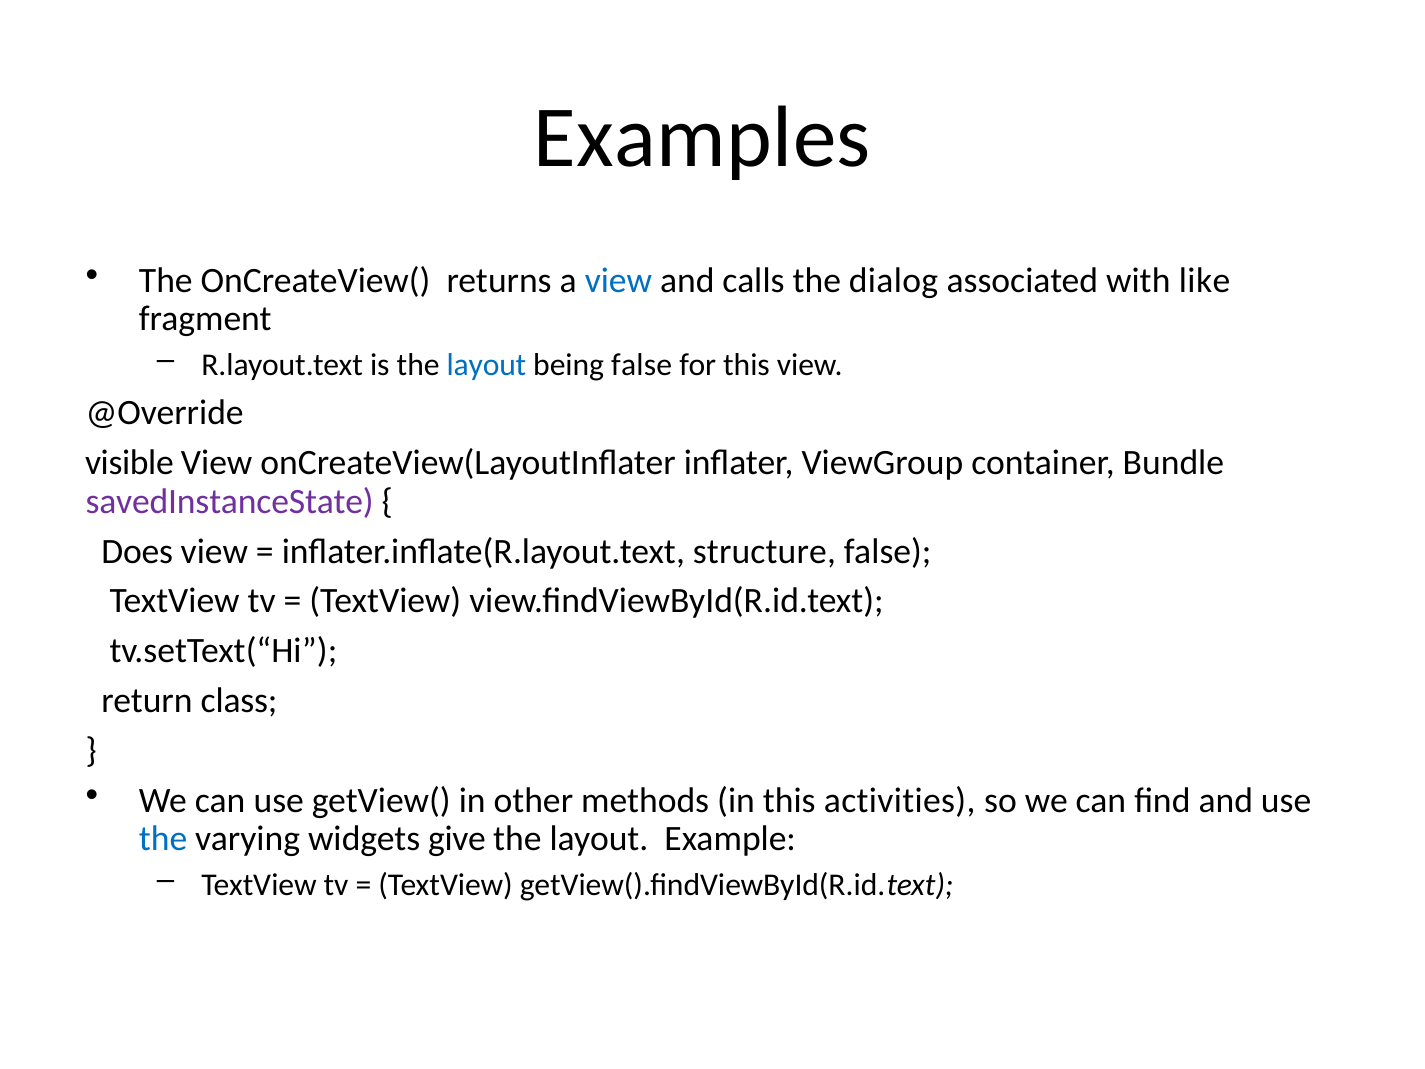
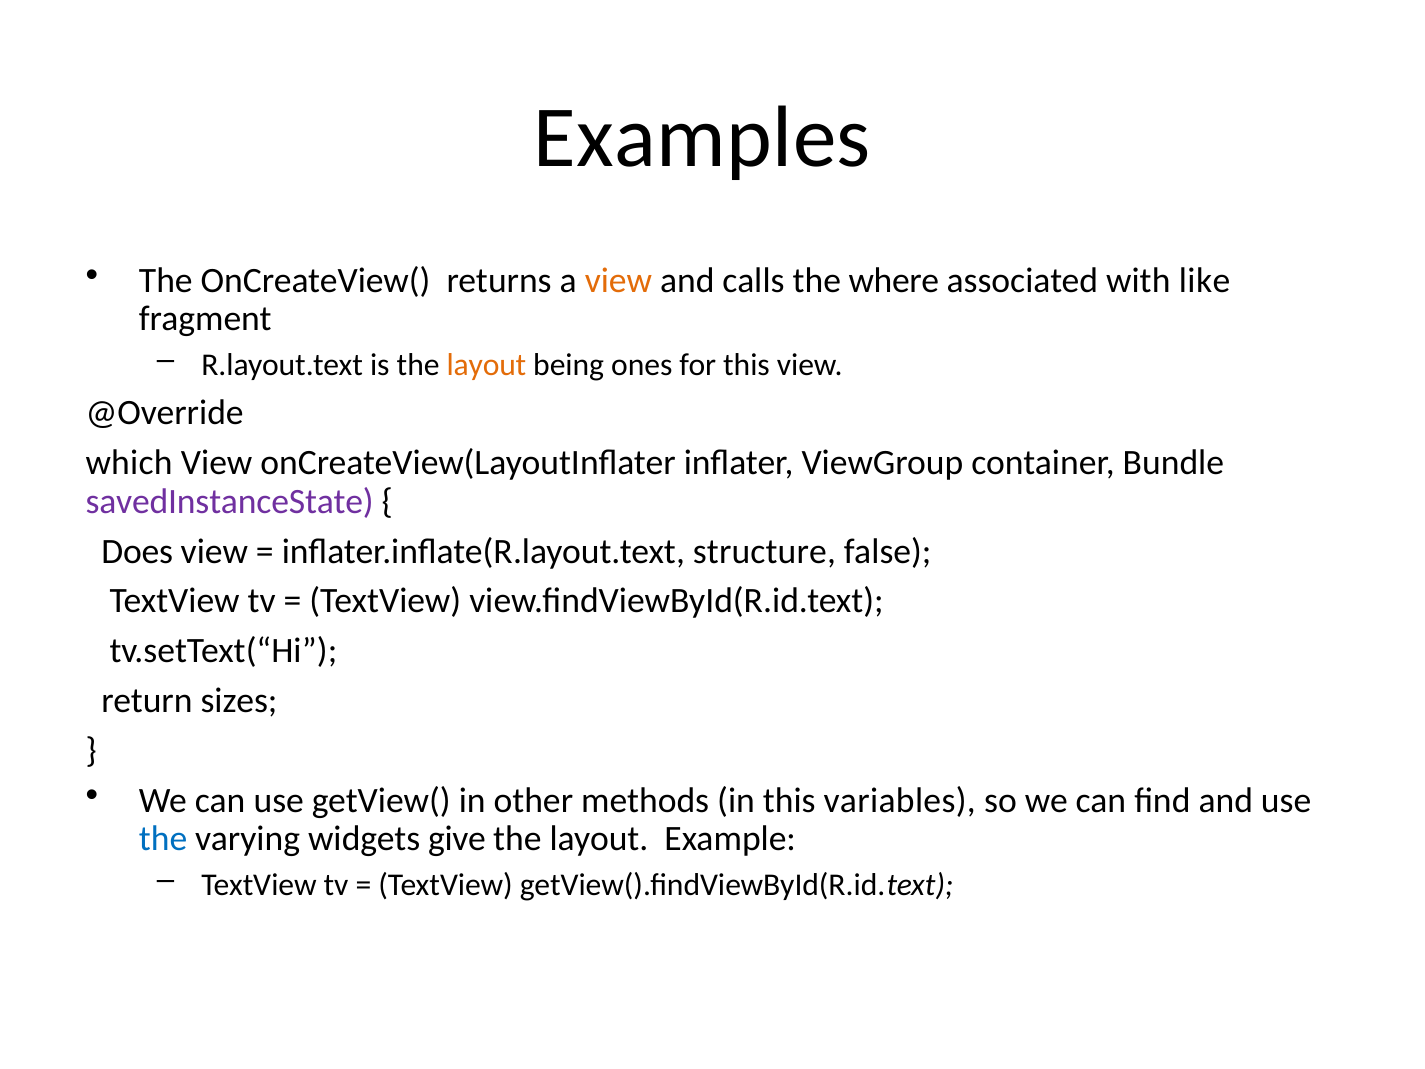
view at (618, 280) colour: blue -> orange
dialog: dialog -> where
layout at (486, 365) colour: blue -> orange
being false: false -> ones
visible: visible -> which
class: class -> sizes
activities: activities -> variables
